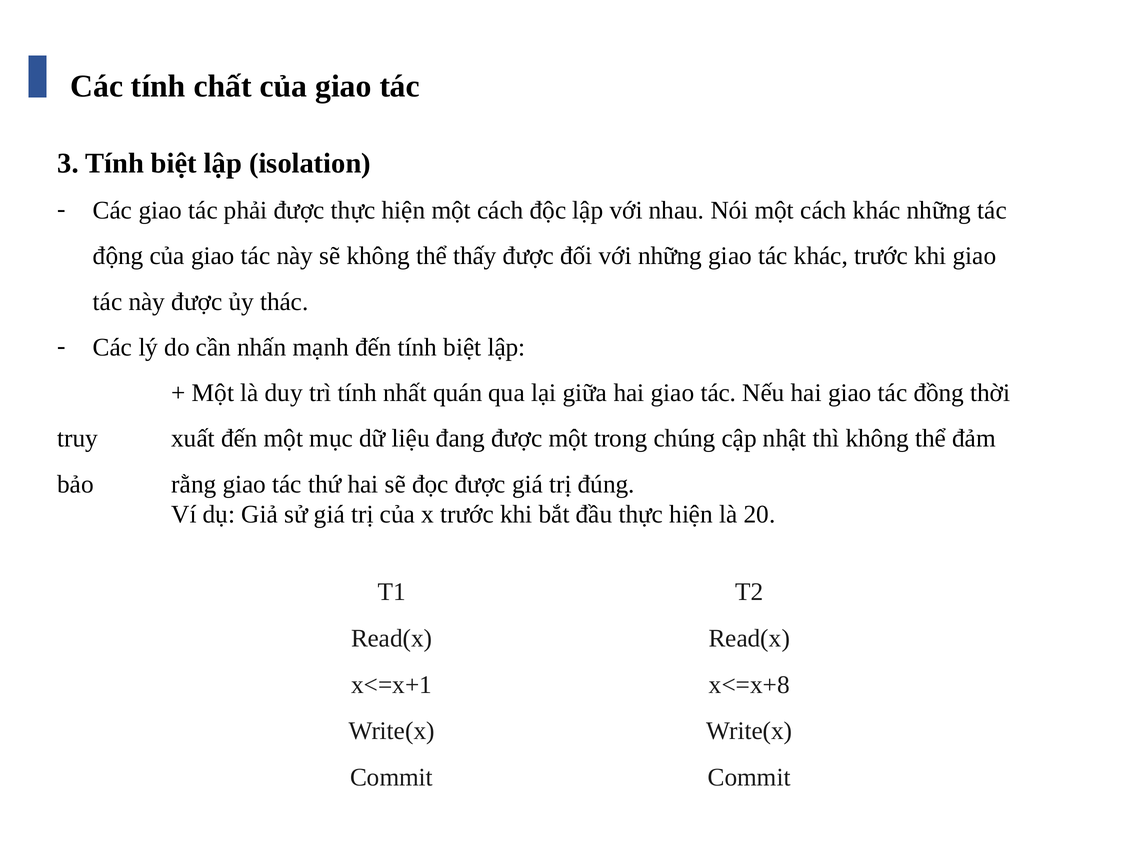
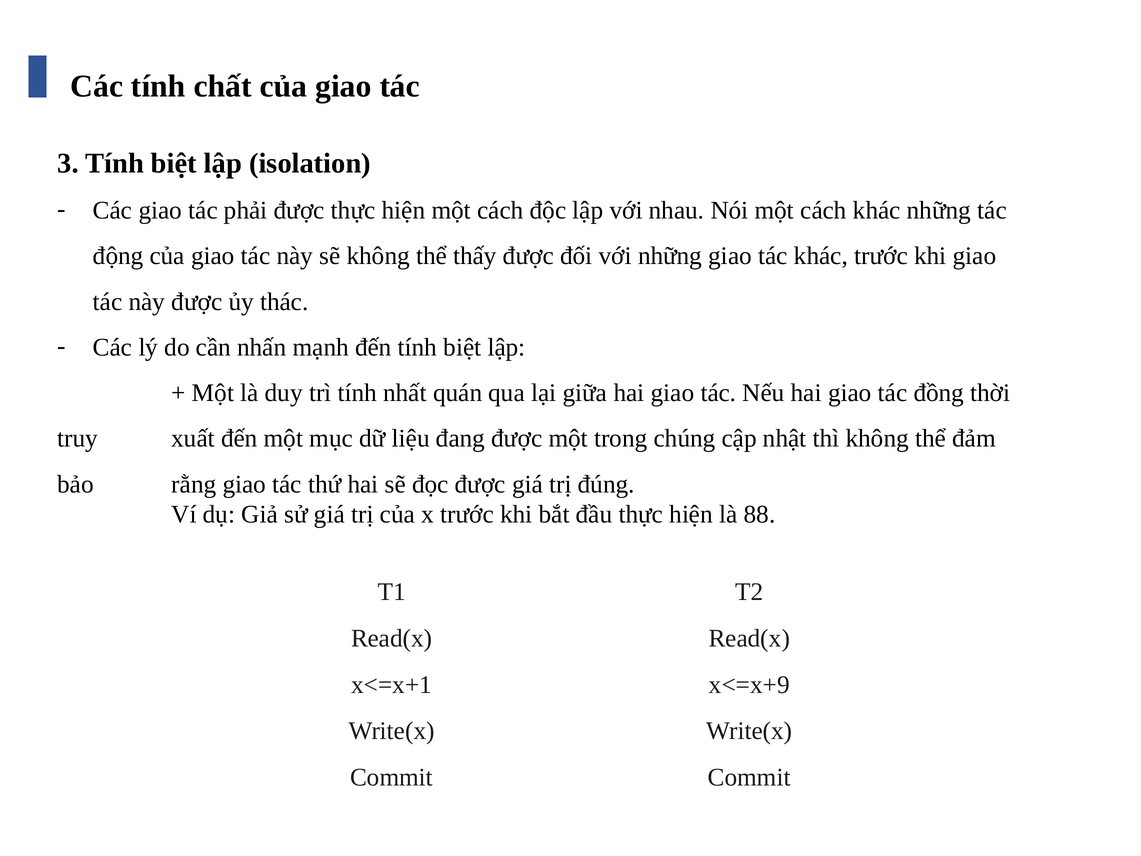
20: 20 -> 88
x<=x+8: x<=x+8 -> x<=x+9
